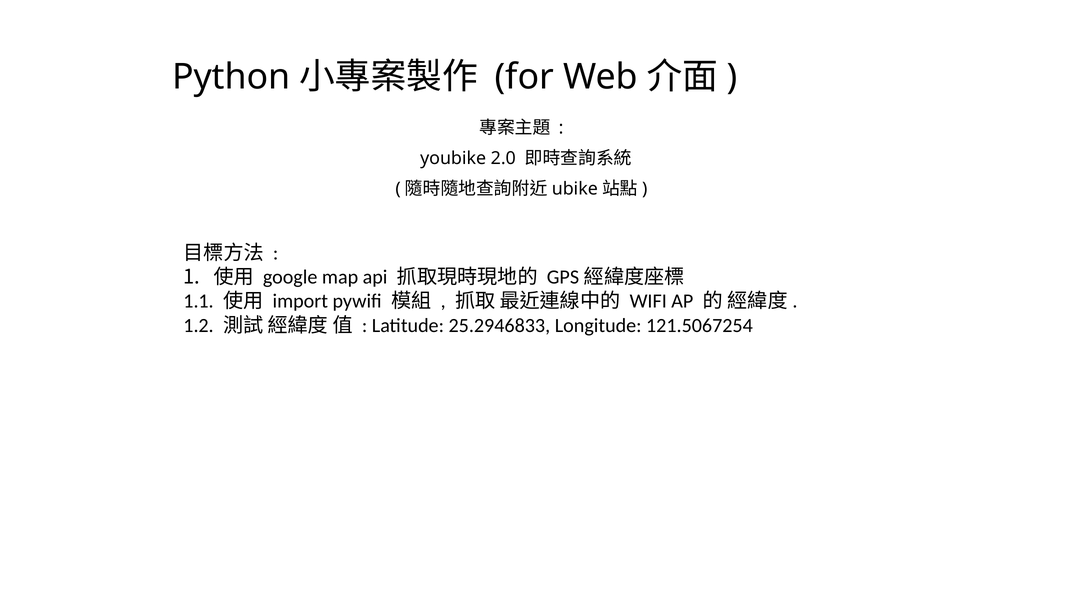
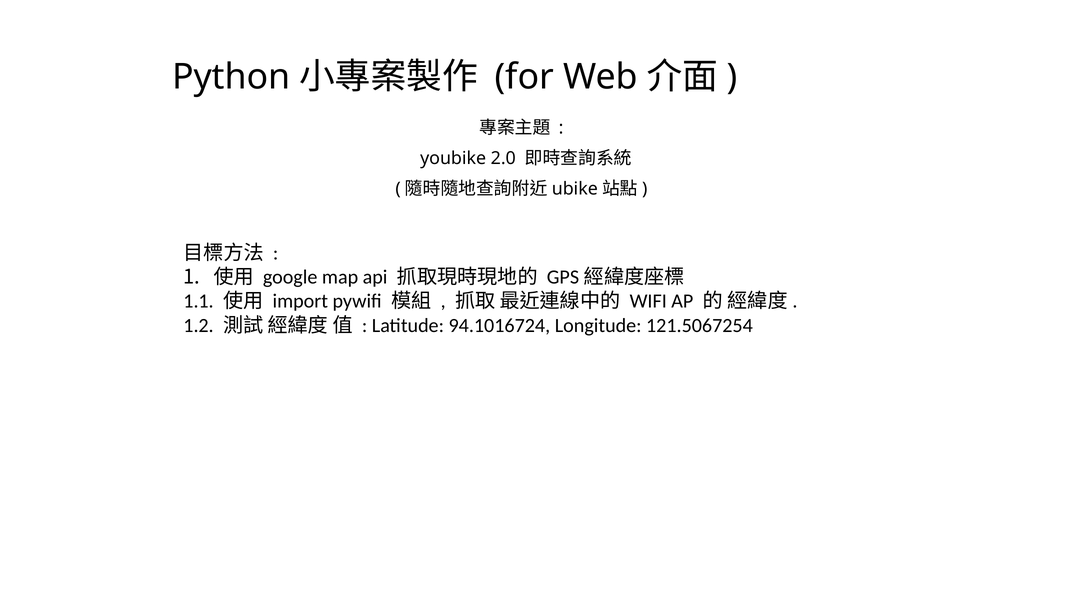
25.2946833: 25.2946833 -> 94.1016724
